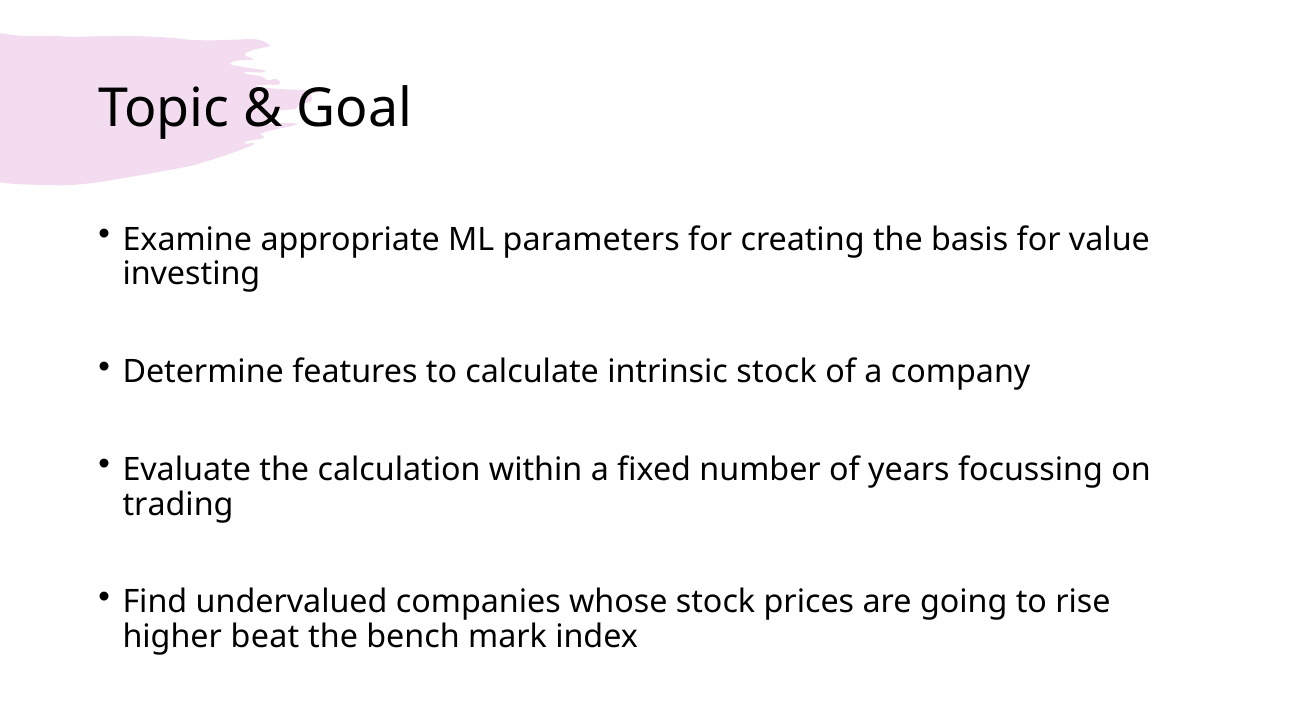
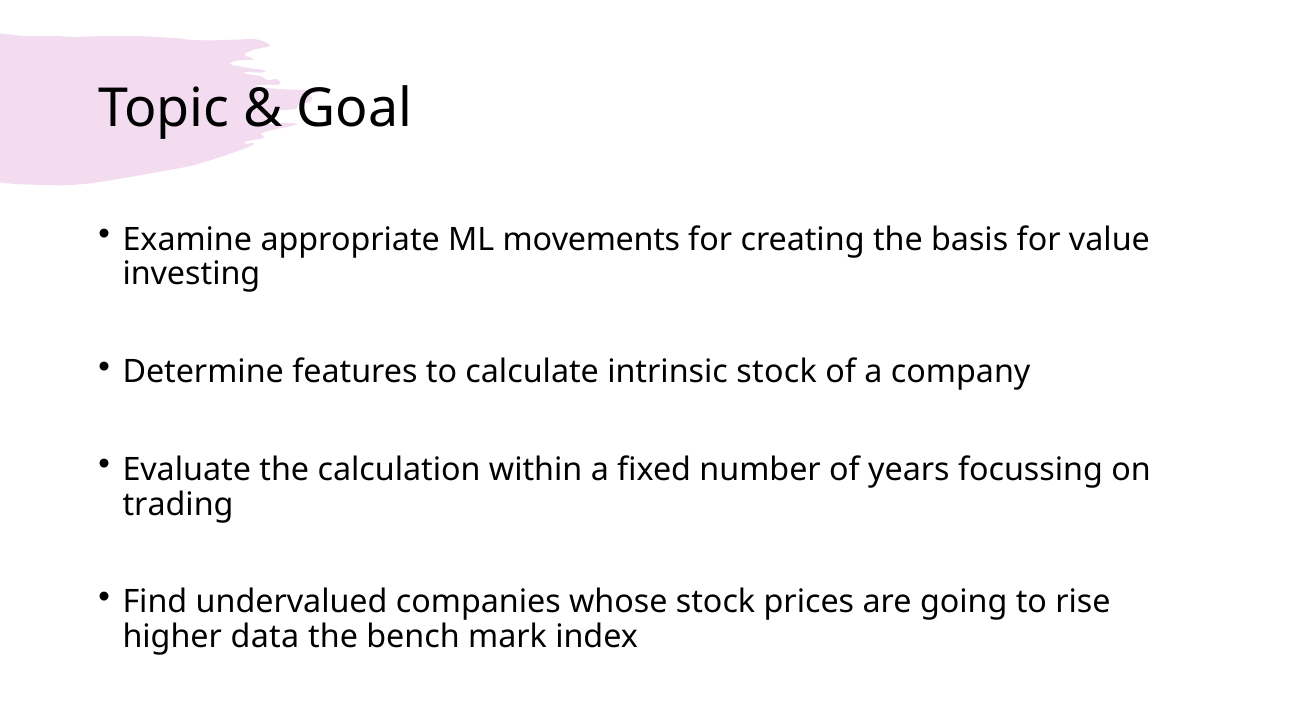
parameters: parameters -> movements
beat: beat -> data
